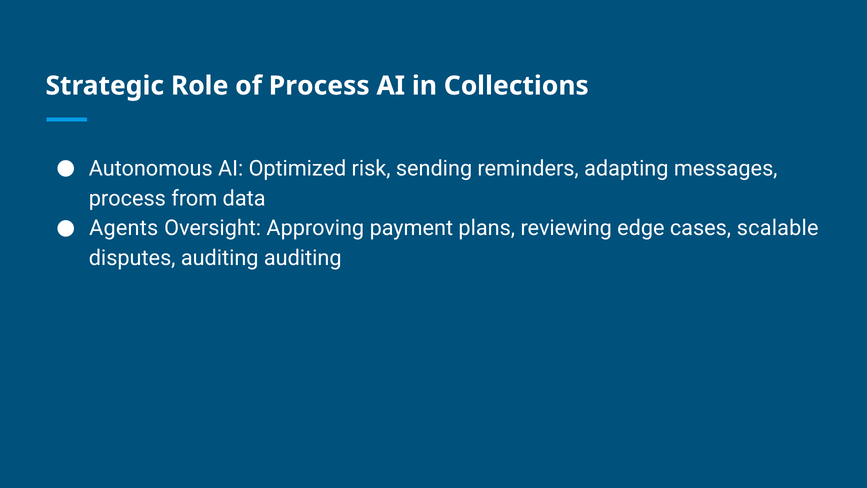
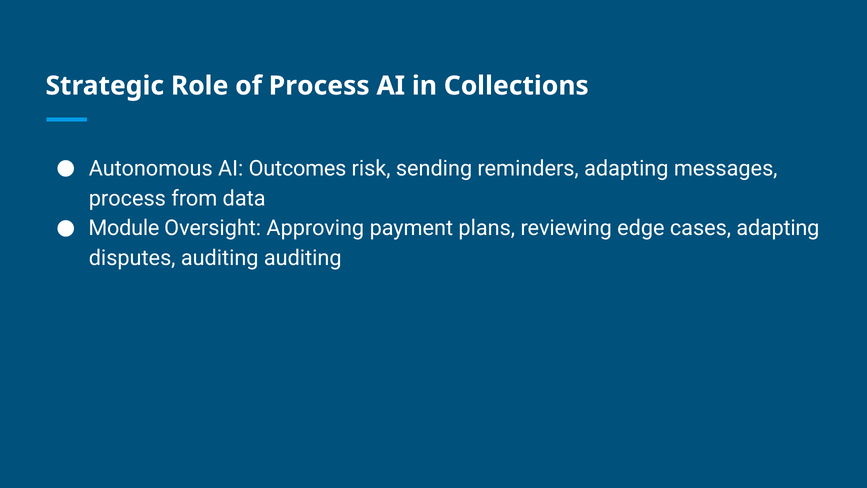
Optimized: Optimized -> Outcomes
Agents: Agents -> Module
cases scalable: scalable -> adapting
